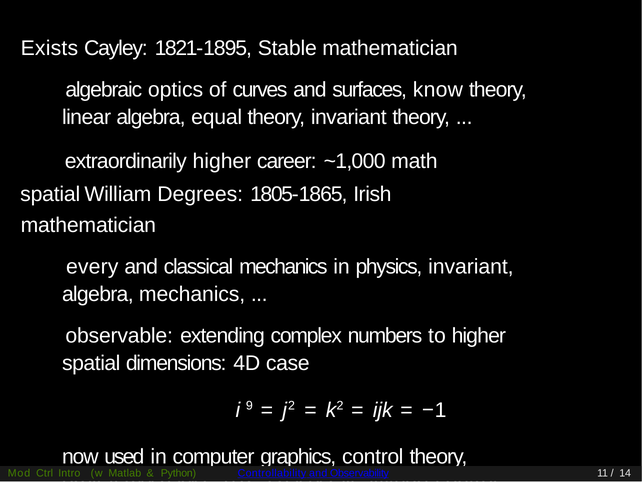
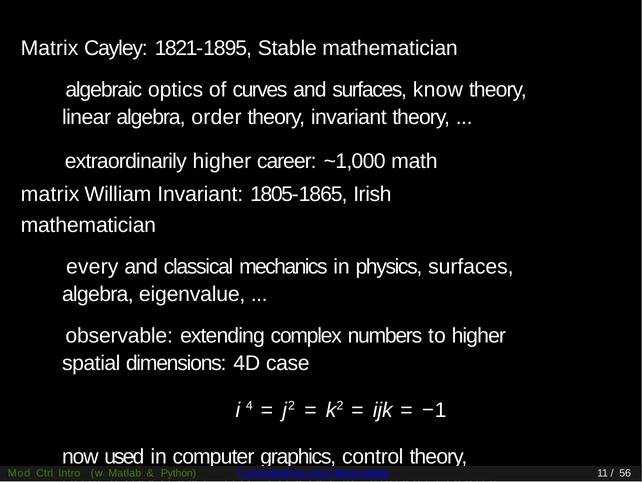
Exists at (49, 48): Exists -> Matrix
equal: equal -> order
spatial at (50, 194): spatial -> matrix
William Degrees: Degrees -> Invariant
physics invariant: invariant -> surfaces
algebra mechanics: mechanics -> eigenvalue
9: 9 -> 4
14: 14 -> 56
